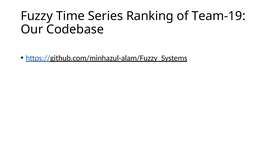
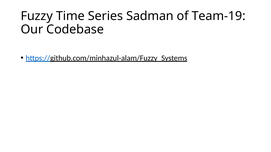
Ranking: Ranking -> Sadman
